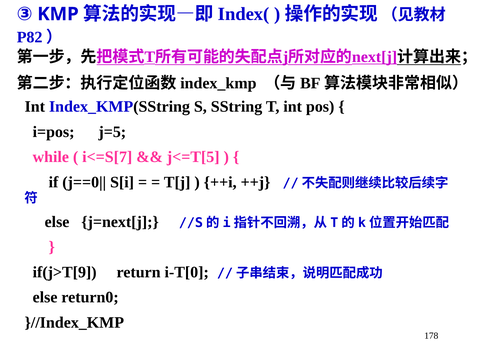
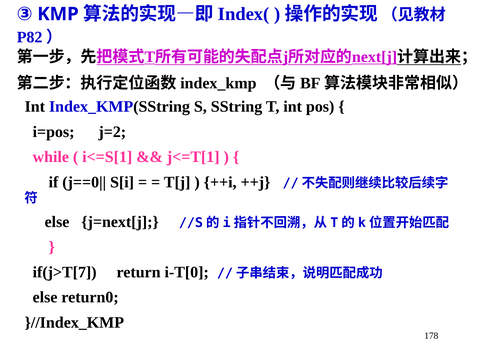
j=5: j=5 -> j=2
i<=S[7: i<=S[7 -> i<=S[1
j<=T[5: j<=T[5 -> j<=T[1
if(j>T[9: if(j>T[9 -> if(j>T[7
